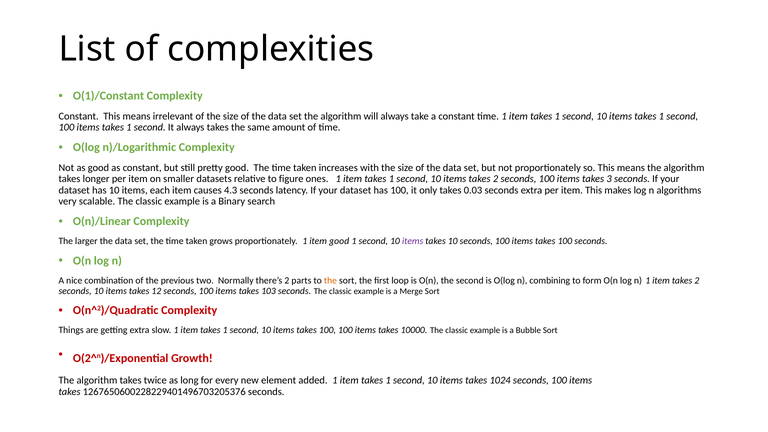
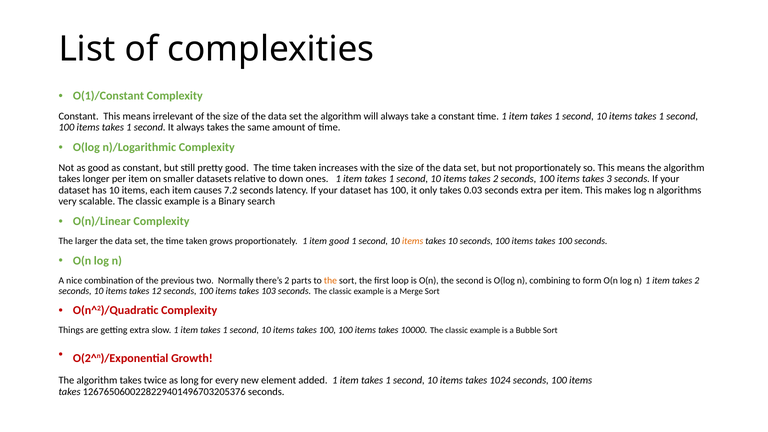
figure: figure -> down
4.3: 4.3 -> 7.2
items at (413, 241) colour: purple -> orange
